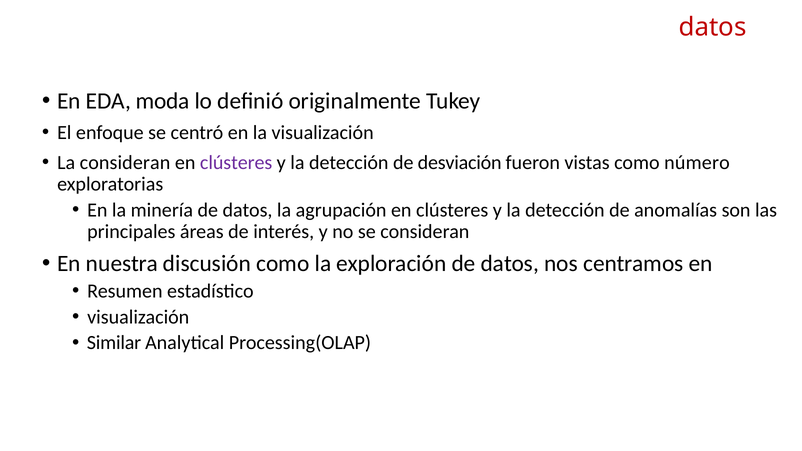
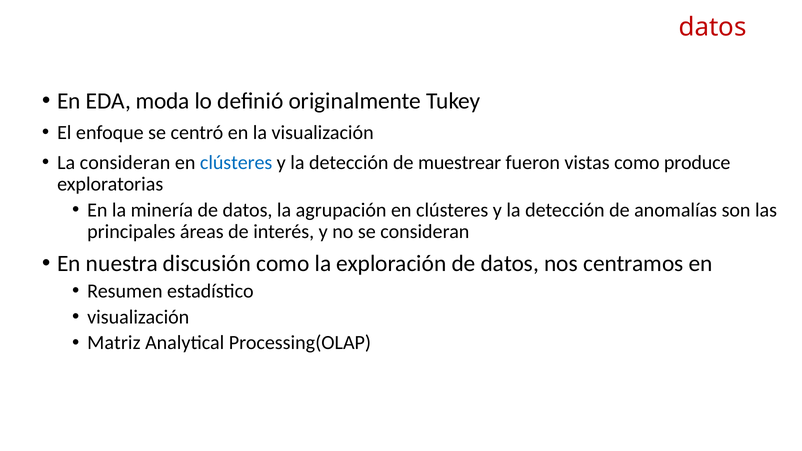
clústeres at (236, 163) colour: purple -> blue
desviación: desviación -> muestrear
número: número -> produce
Similar: Similar -> Matriz
